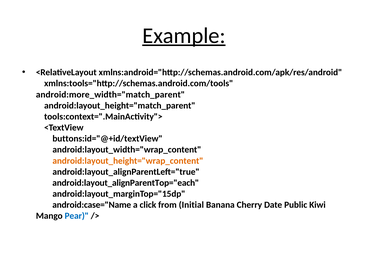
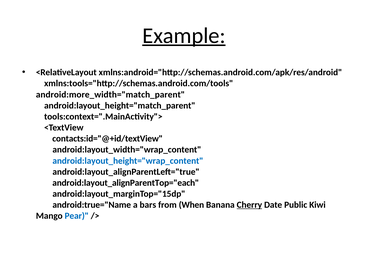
buttons:id="@+id/textView: buttons:id="@+id/textView -> contacts:id="@+id/textView
android:layout_height="wrap_content colour: orange -> blue
android:case="Name: android:case="Name -> android:true="Name
click: click -> bars
Initial: Initial -> When
Cherry underline: none -> present
